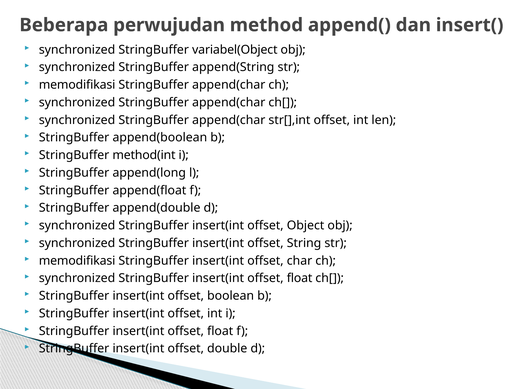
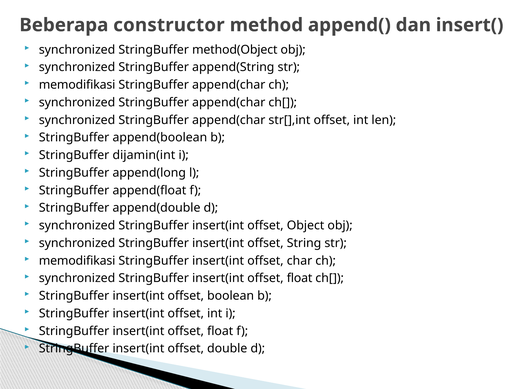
perwujudan: perwujudan -> constructor
variabel(Object: variabel(Object -> method(Object
method(int: method(int -> dijamin(int
